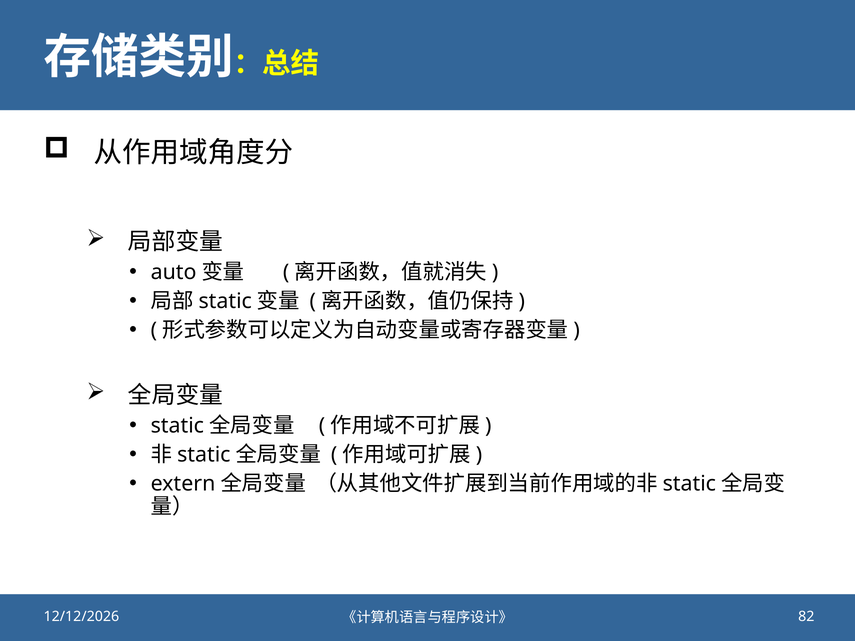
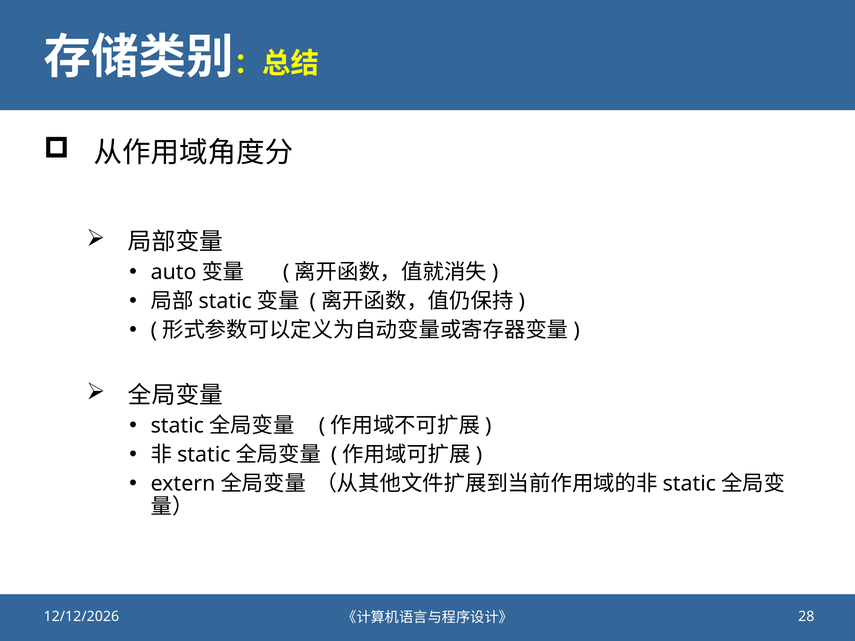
82: 82 -> 28
